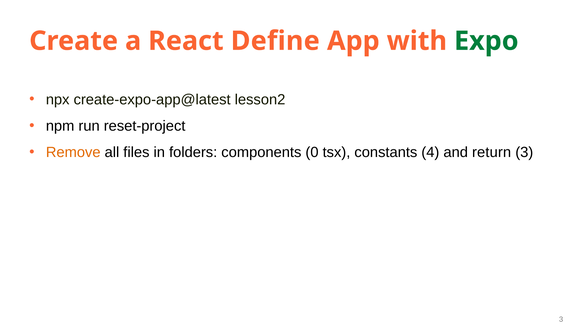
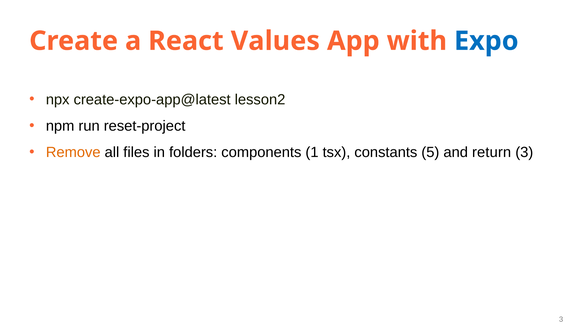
Define: Define -> Values
Expo colour: green -> blue
0: 0 -> 1
4: 4 -> 5
